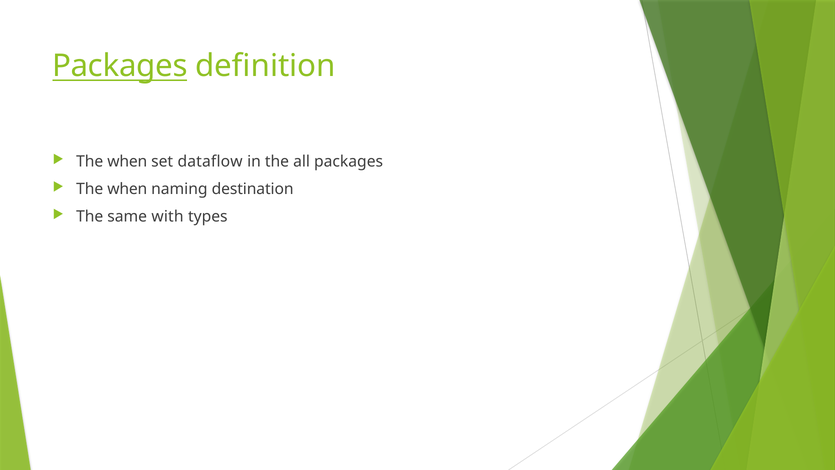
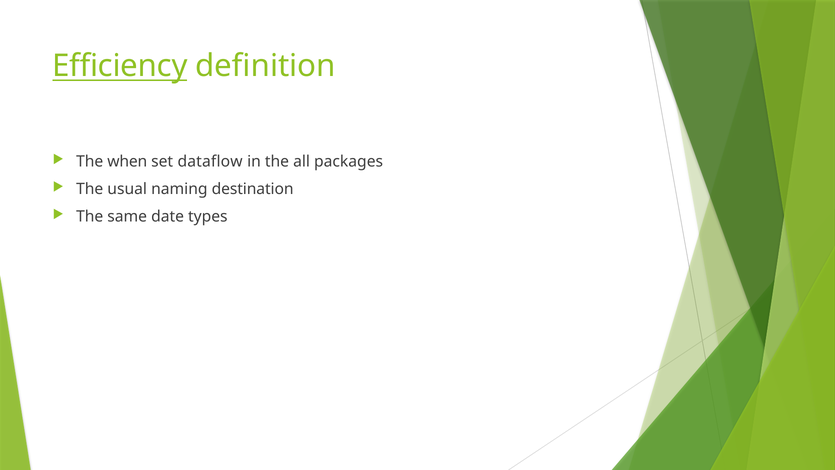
Packages at (120, 66): Packages -> Efficiency
when at (127, 189): when -> usual
with: with -> date
